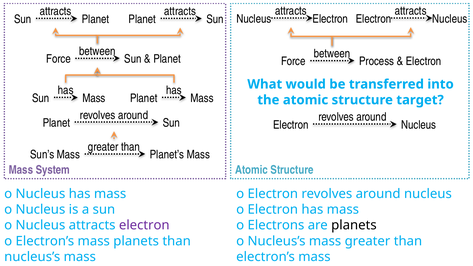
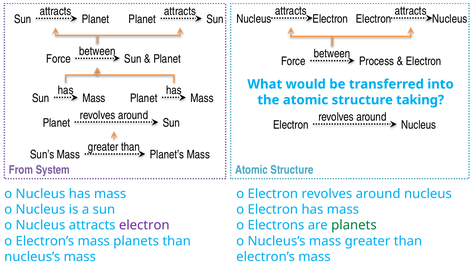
target: target -> taking
Mass at (21, 170): Mass -> From
planets at (354, 225) colour: black -> green
